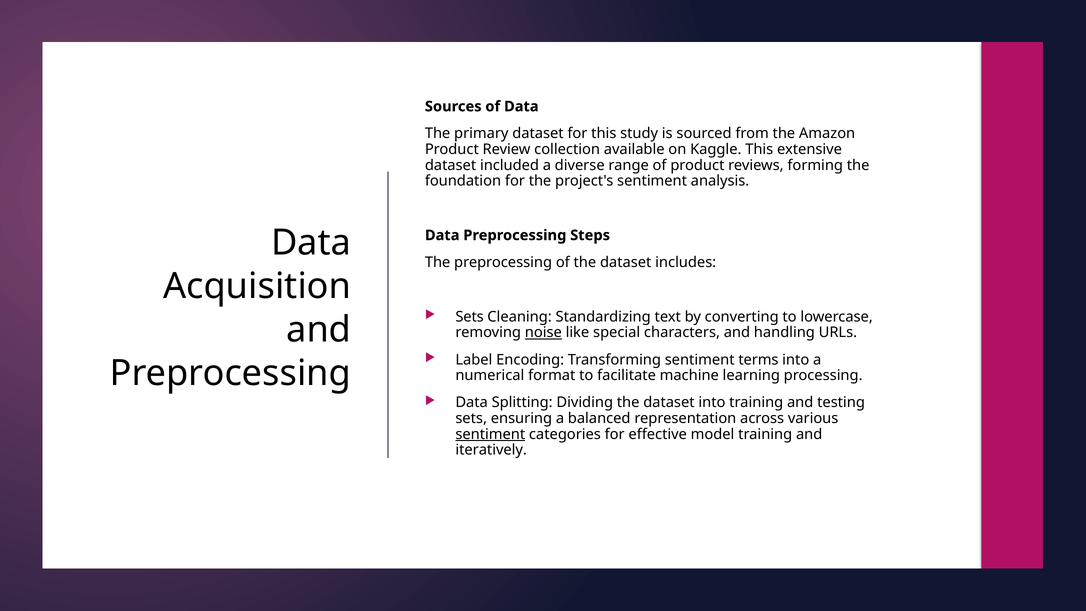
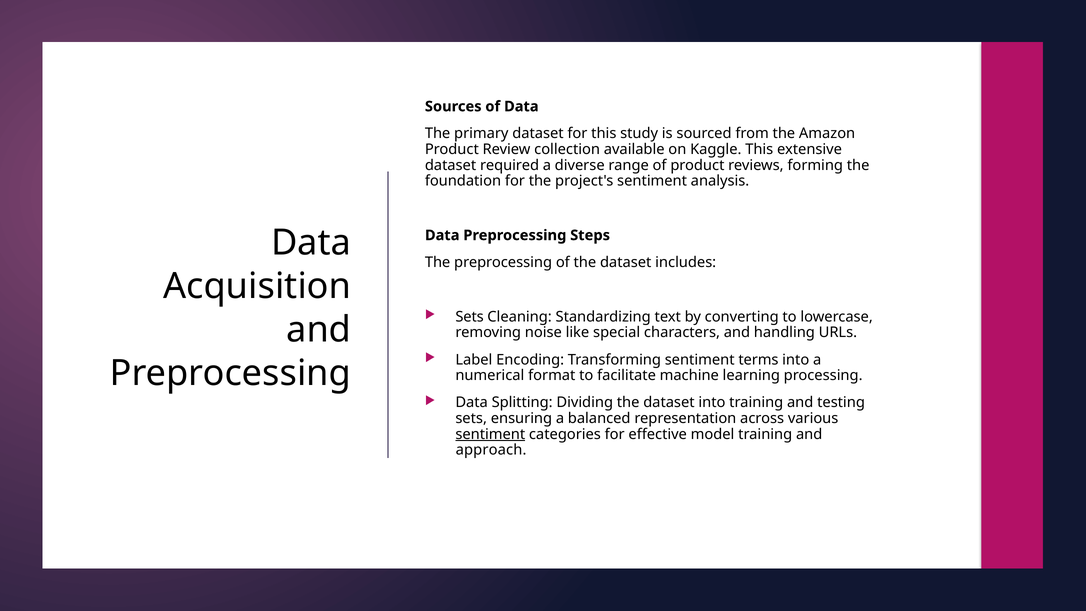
included: included -> required
noise underline: present -> none
iteratively: iteratively -> approach
